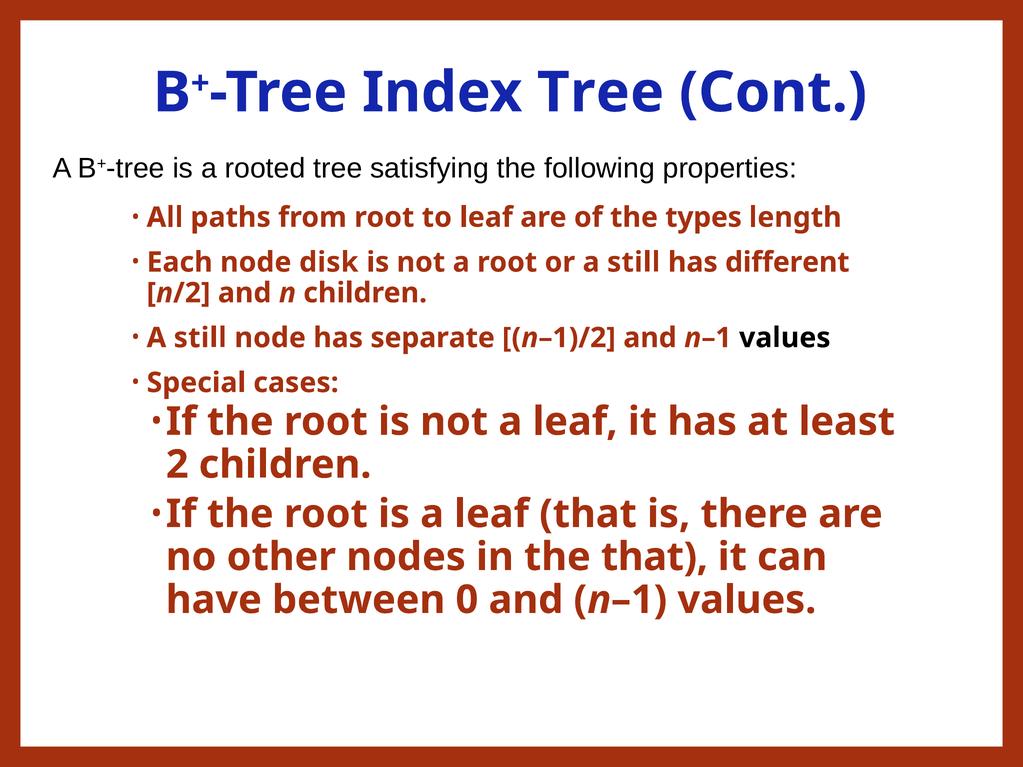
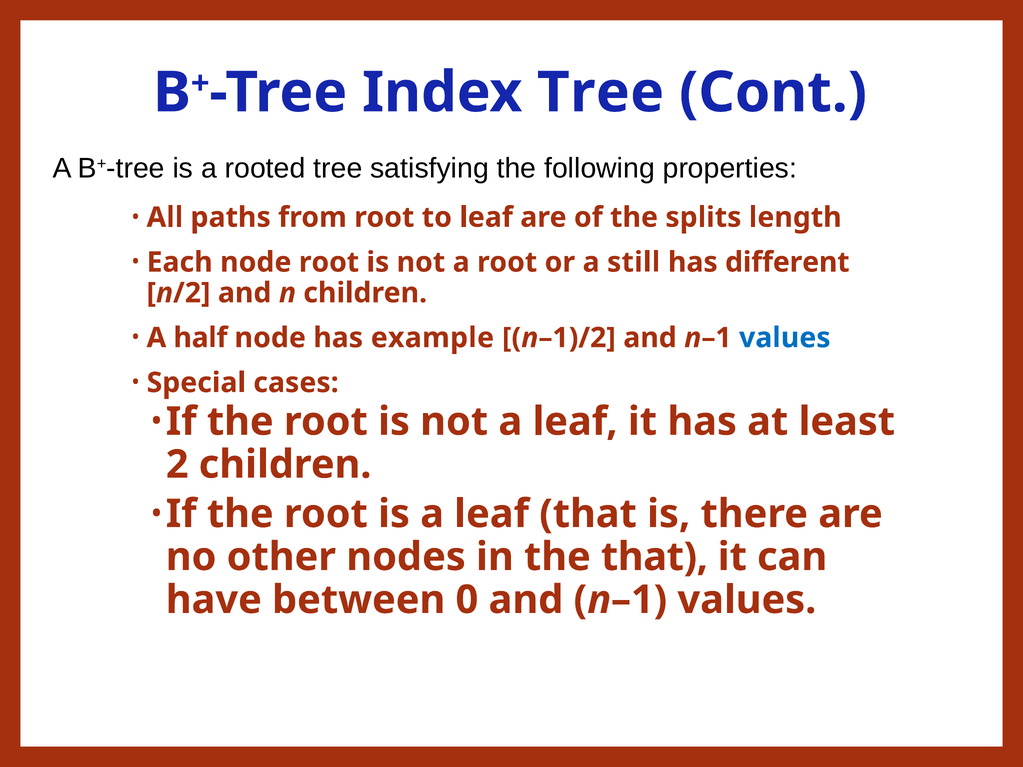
types: types -> splits
node disk: disk -> root
still at (200, 338): still -> half
separate: separate -> example
values at (785, 338) colour: black -> blue
